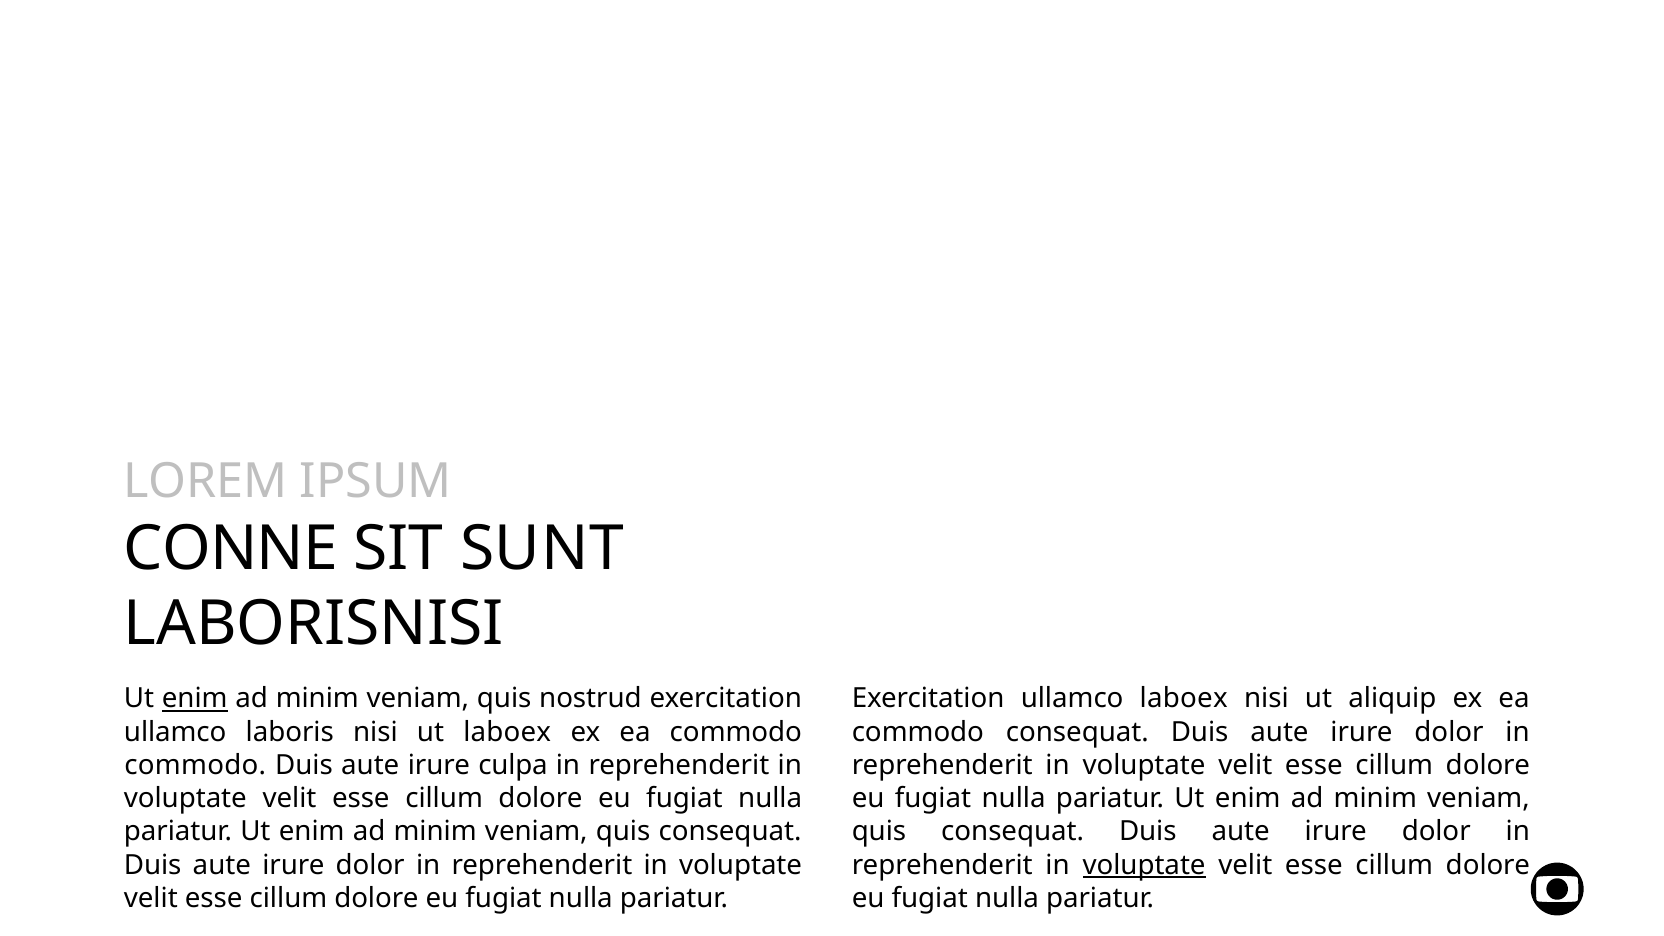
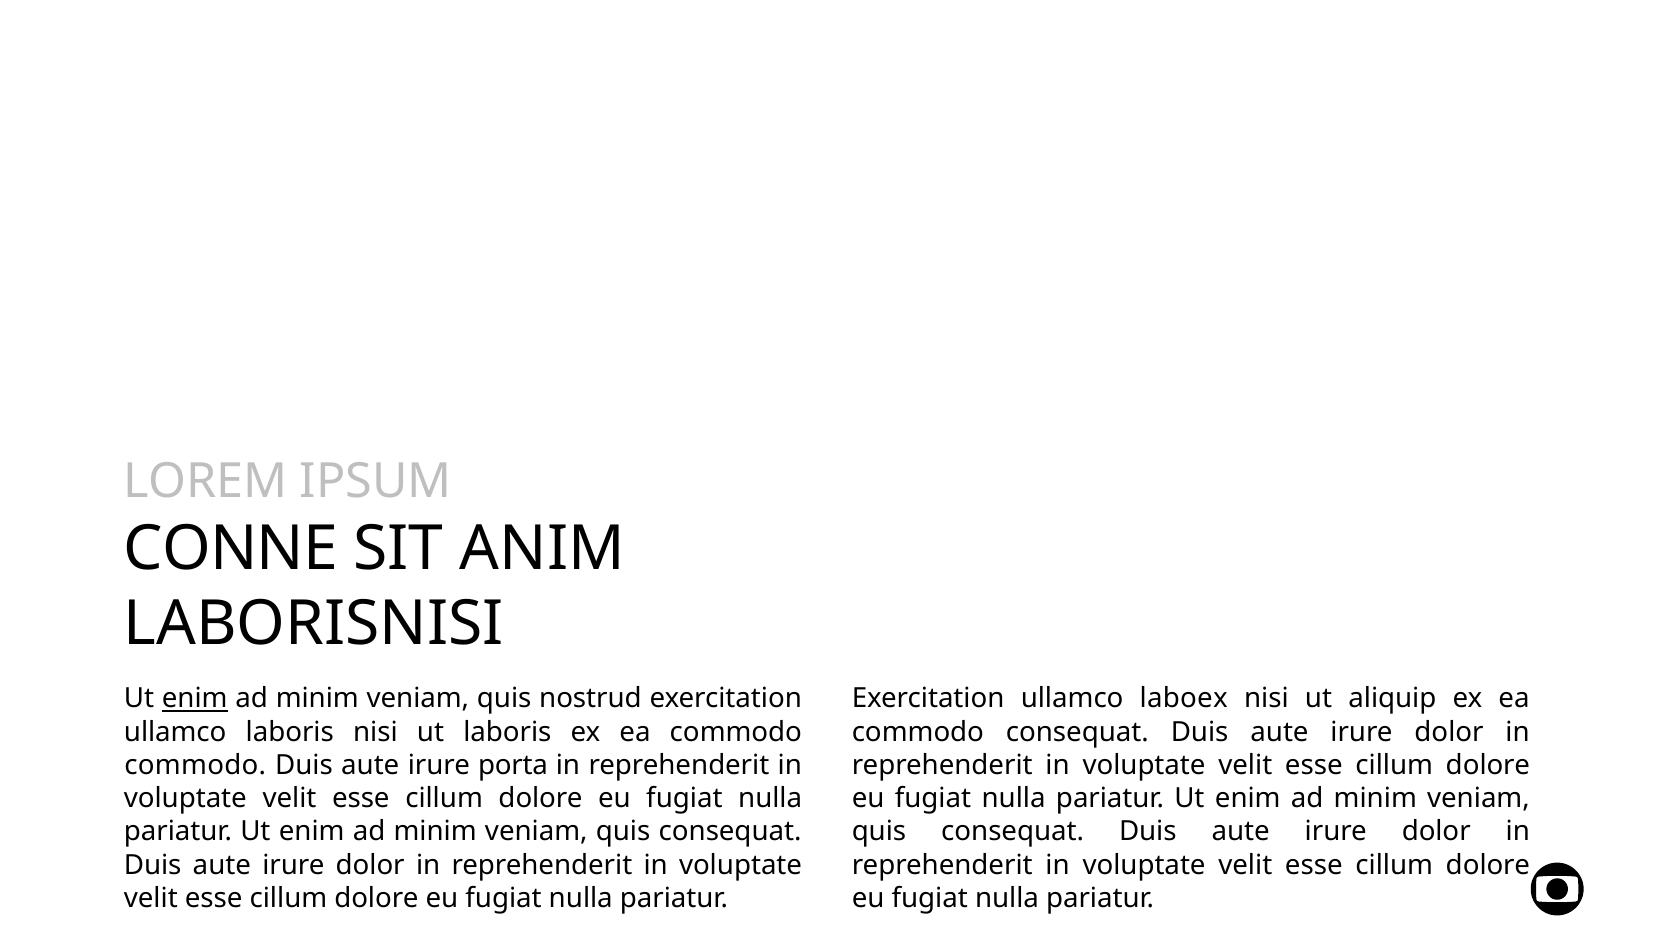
SUNT: SUNT -> ANIM
ut laboex: laboex -> laboris
culpa: culpa -> porta
voluptate at (1144, 865) underline: present -> none
